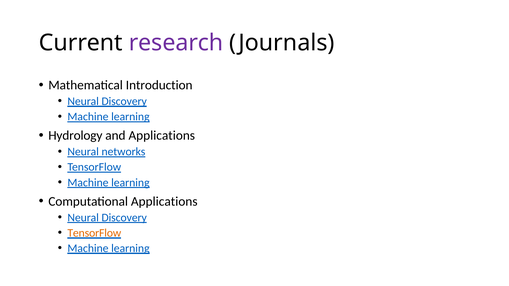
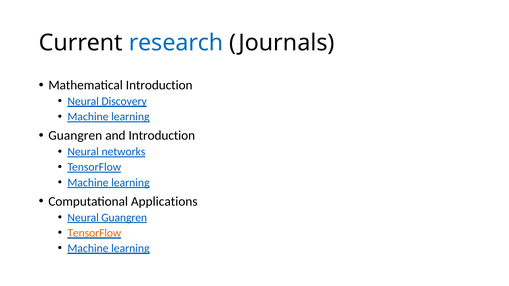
research colour: purple -> blue
Hydrology at (75, 136): Hydrology -> Guangren
and Applications: Applications -> Introduction
Discovery at (124, 218): Discovery -> Guangren
